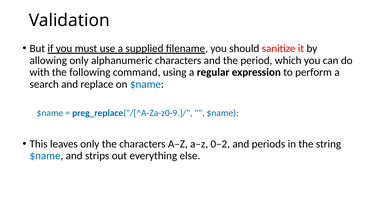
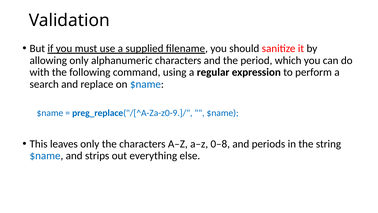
0–2: 0–2 -> 0–8
